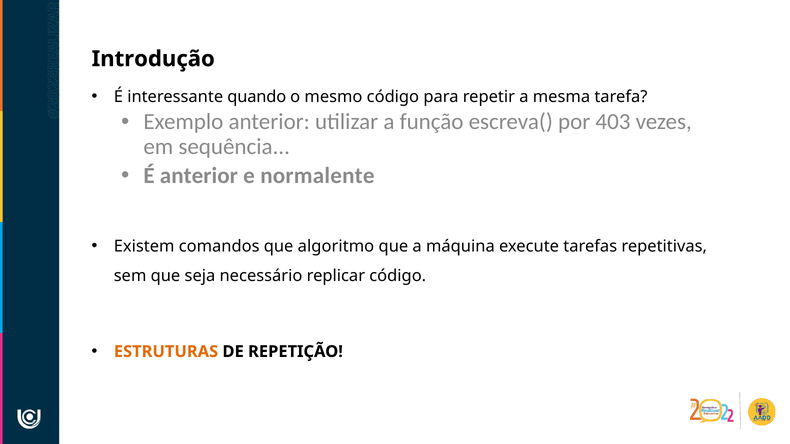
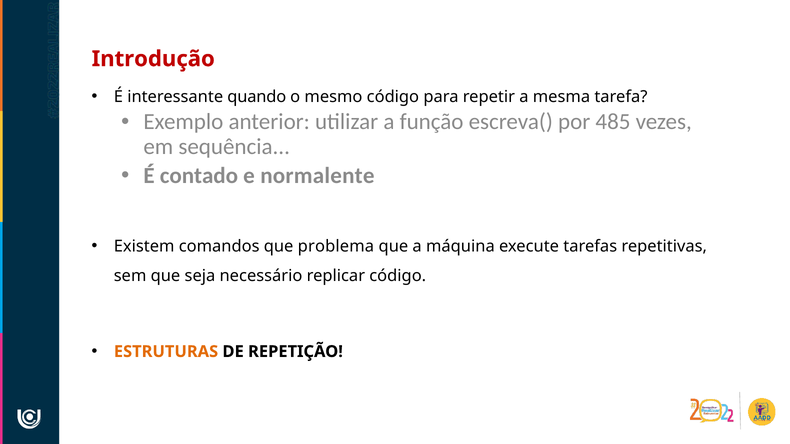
Introdução colour: black -> red
403: 403 -> 485
É anterior: anterior -> contado
algoritmo: algoritmo -> problema
